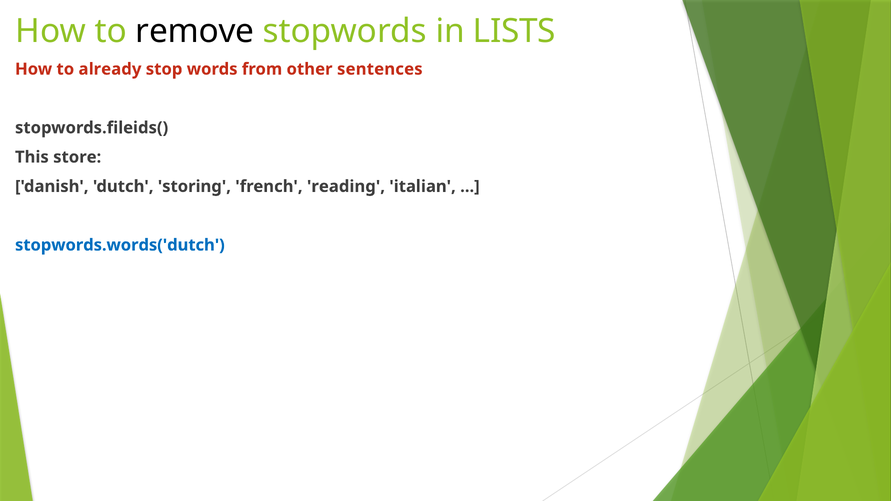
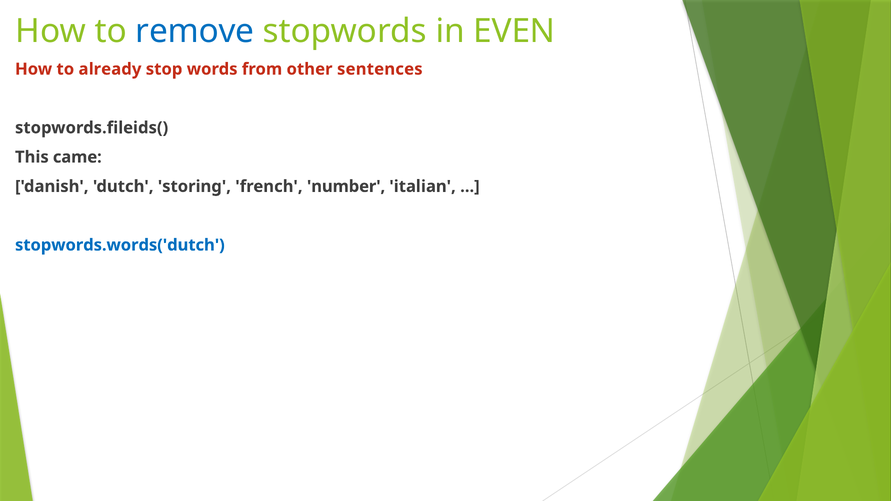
remove colour: black -> blue
LISTS: LISTS -> EVEN
store: store -> came
reading: reading -> number
